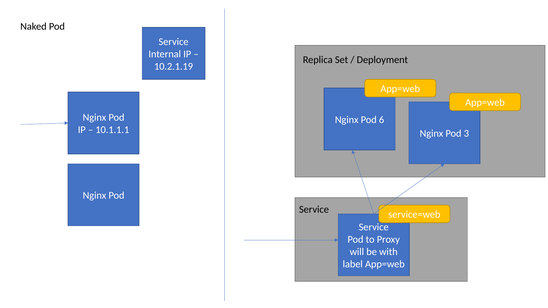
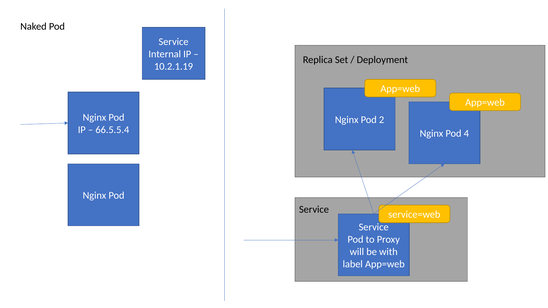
6: 6 -> 2
10.1.1.1: 10.1.1.1 -> 66.5.5.4
3: 3 -> 4
